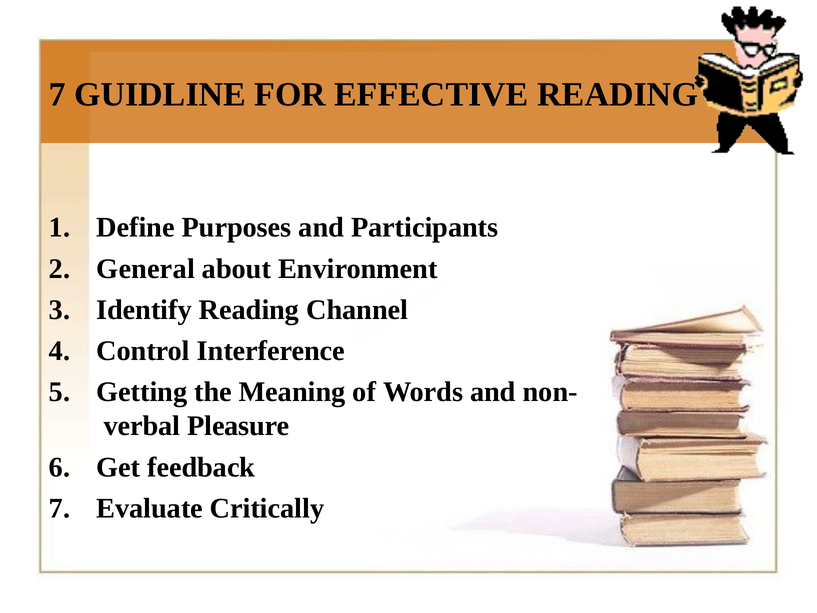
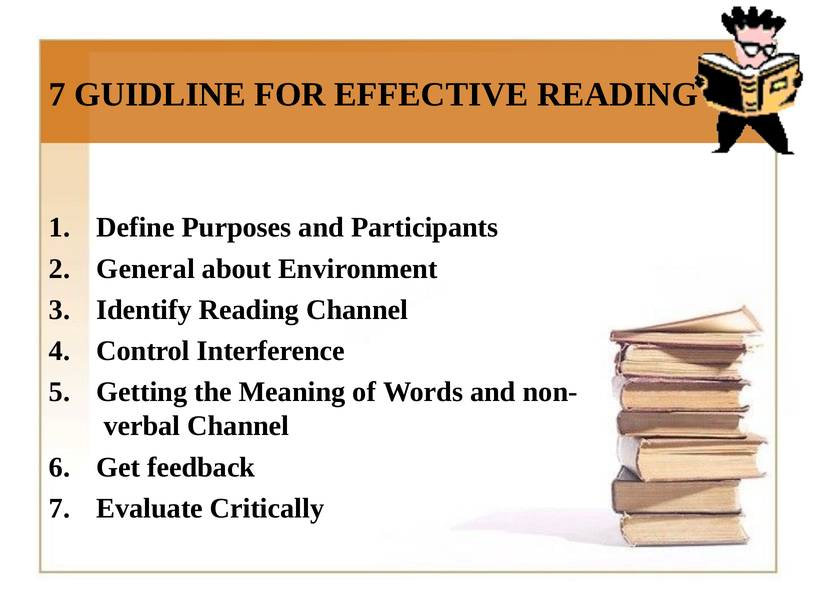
verbal Pleasure: Pleasure -> Channel
